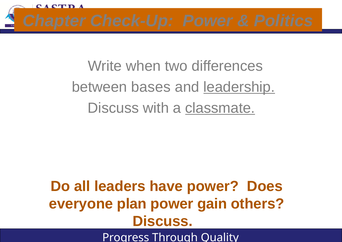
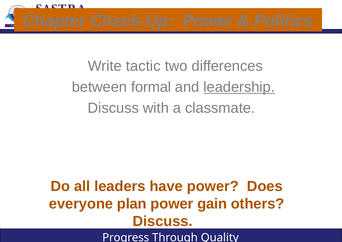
when: when -> tactic
bases: bases -> formal
classmate underline: present -> none
